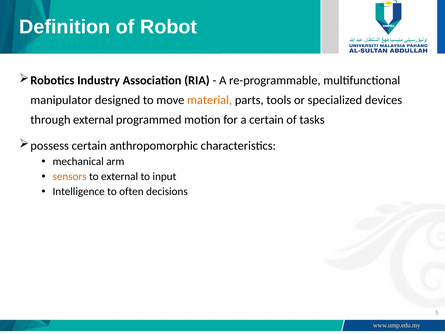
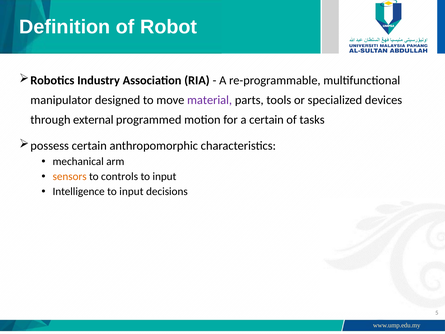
material colour: orange -> purple
to external: external -> controls
Intelligence to often: often -> input
